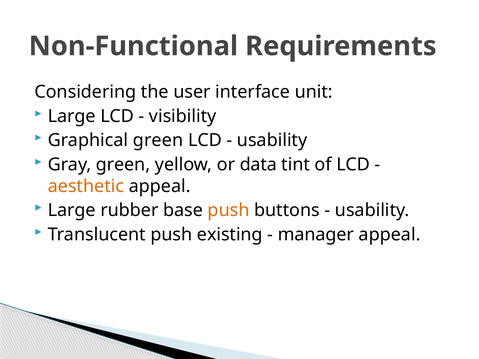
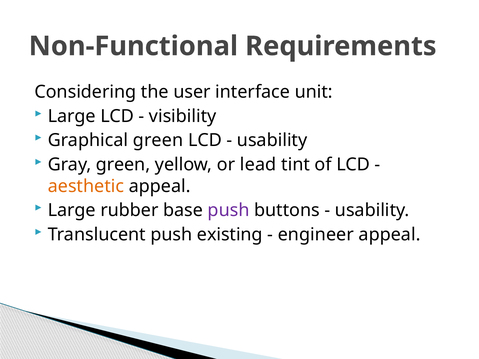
data: data -> lead
push at (229, 211) colour: orange -> purple
manager: manager -> engineer
